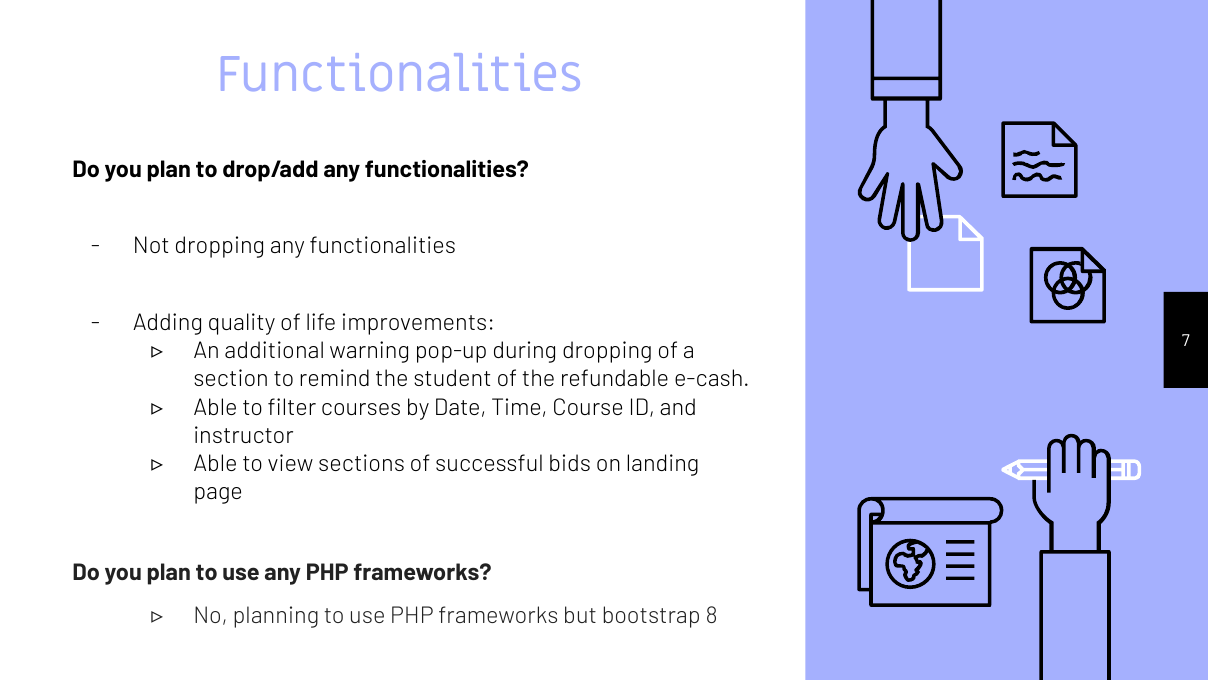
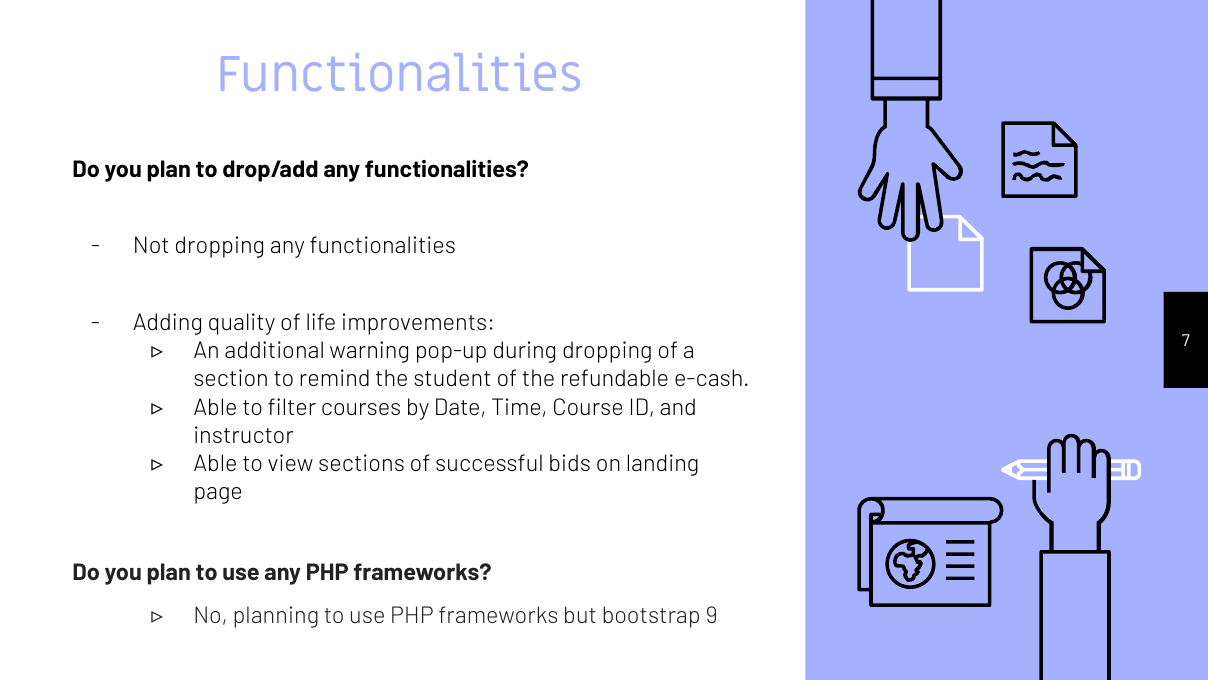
8: 8 -> 9
